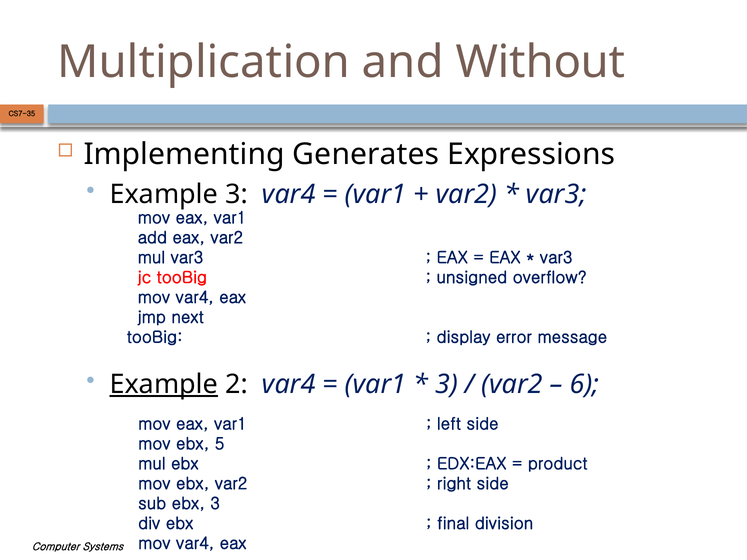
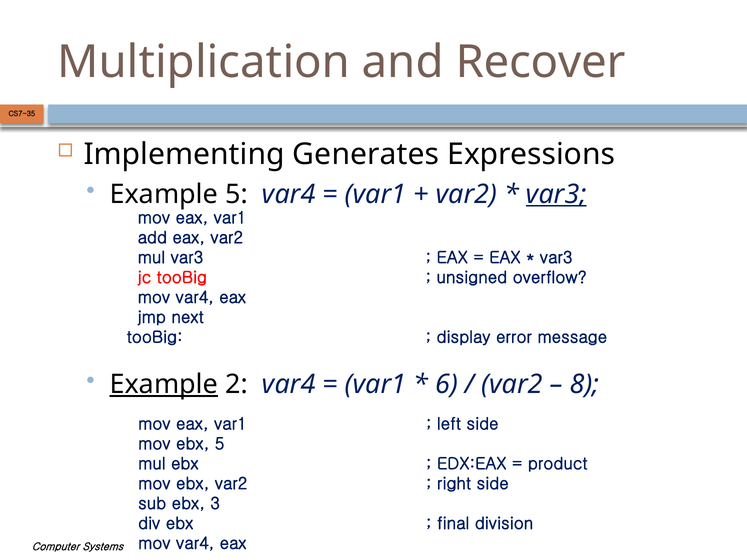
Without: Without -> Recover
Example 3: 3 -> 5
var3 at (556, 194) underline: none -> present
3 at (447, 385): 3 -> 6
6: 6 -> 8
